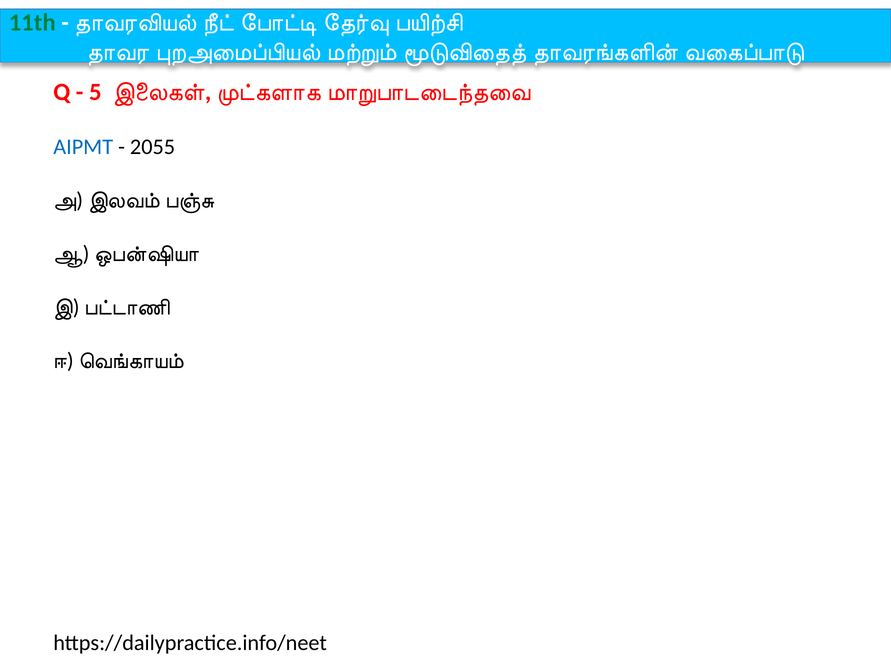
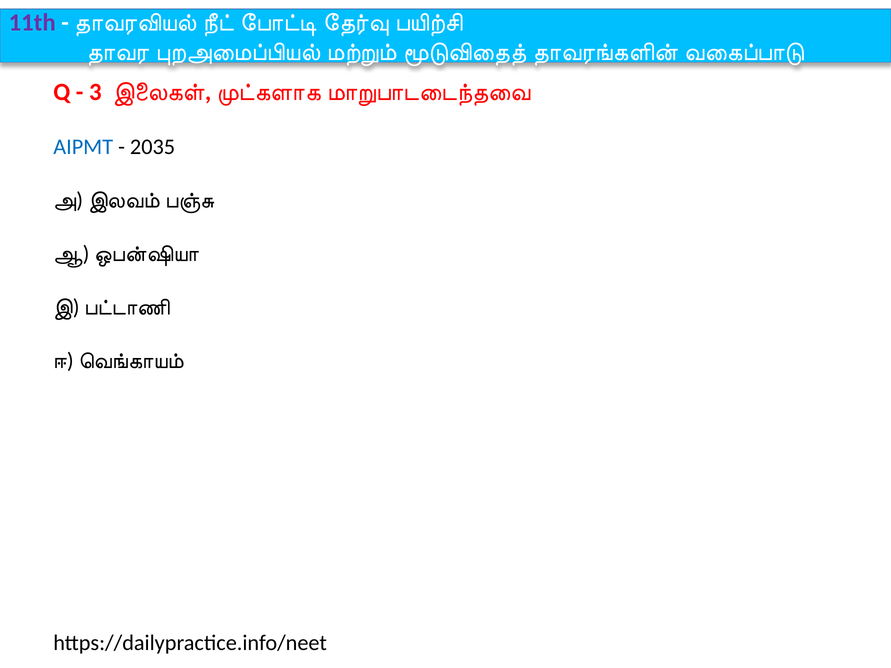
11th colour: green -> purple
5: 5 -> 3
2055: 2055 -> 2035
